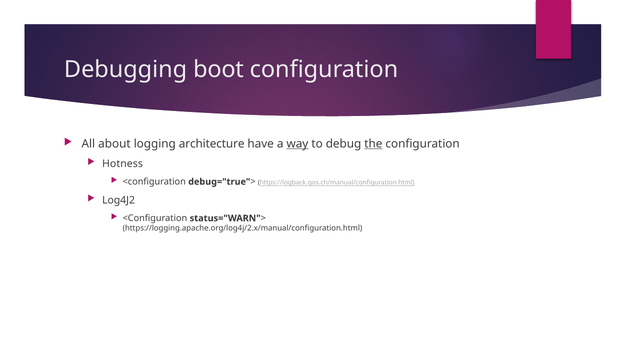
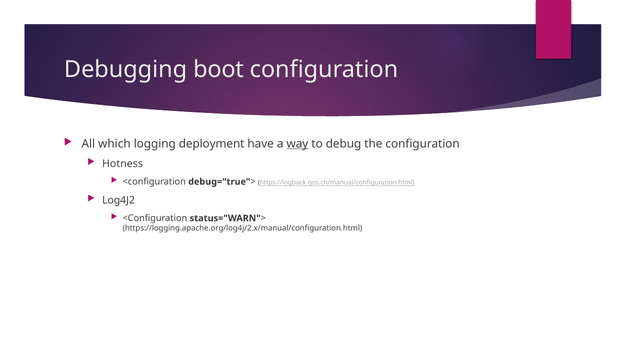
about: about -> which
architecture: architecture -> deployment
the underline: present -> none
